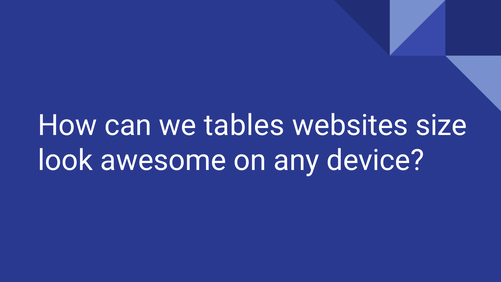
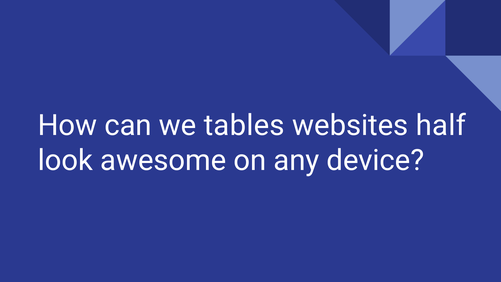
size: size -> half
